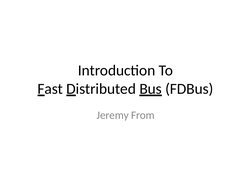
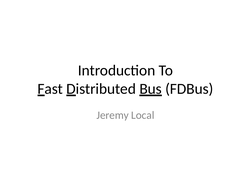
From: From -> Local
